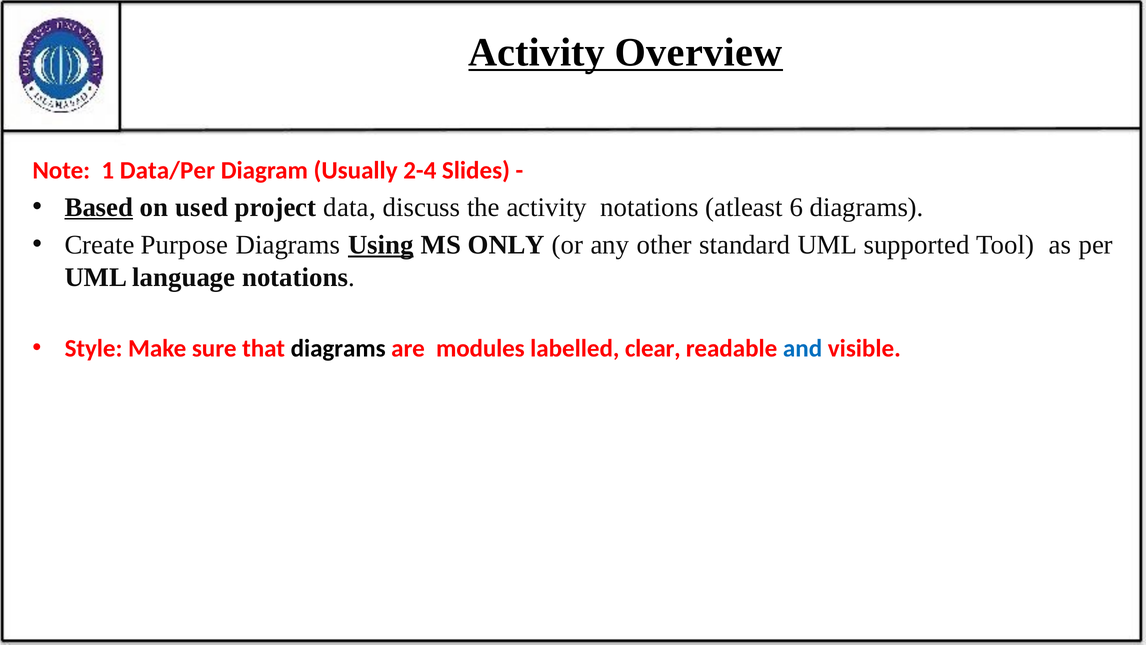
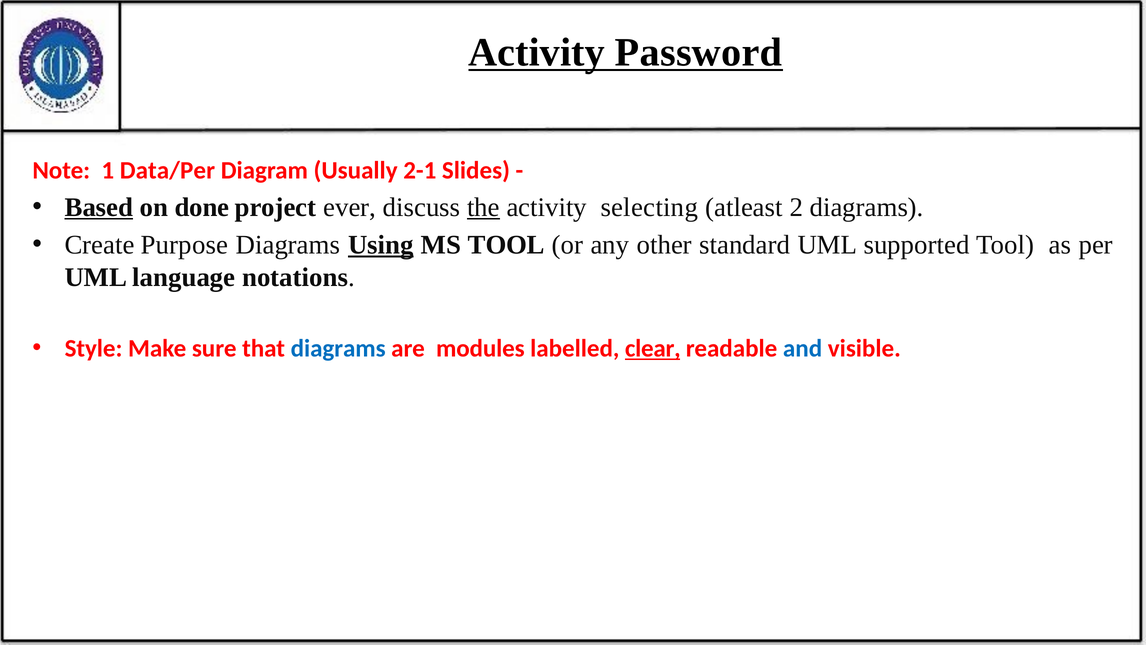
Overview: Overview -> Password
2-4: 2-4 -> 2-1
used: used -> done
data: data -> ever
the underline: none -> present
activity notations: notations -> selecting
6: 6 -> 2
MS ONLY: ONLY -> TOOL
diagrams at (338, 348) colour: black -> blue
clear underline: none -> present
